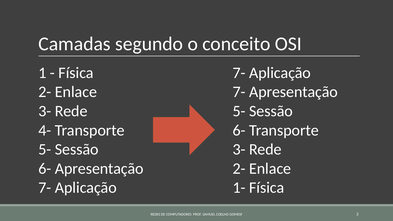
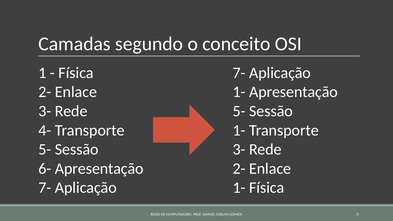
7- at (239, 92): 7- -> 1-
6- at (239, 130): 6- -> 1-
